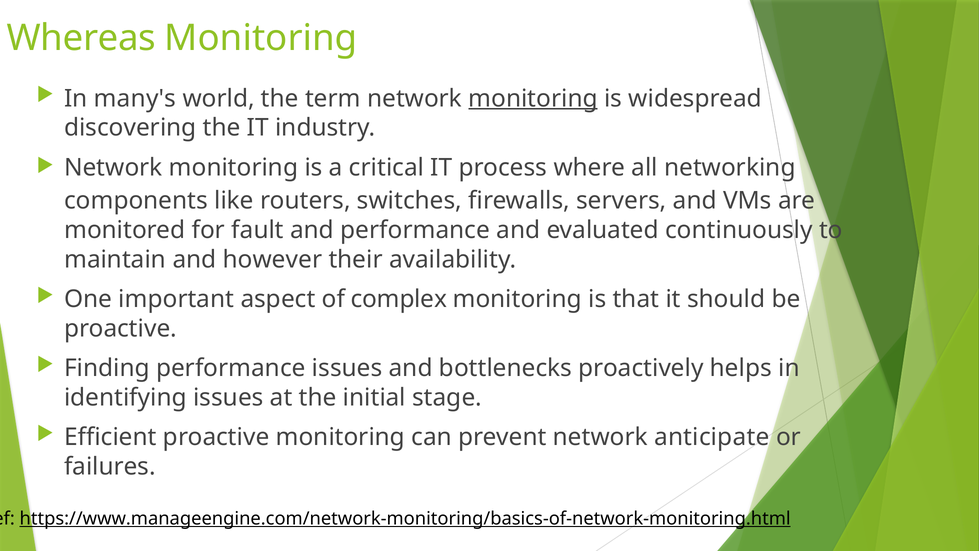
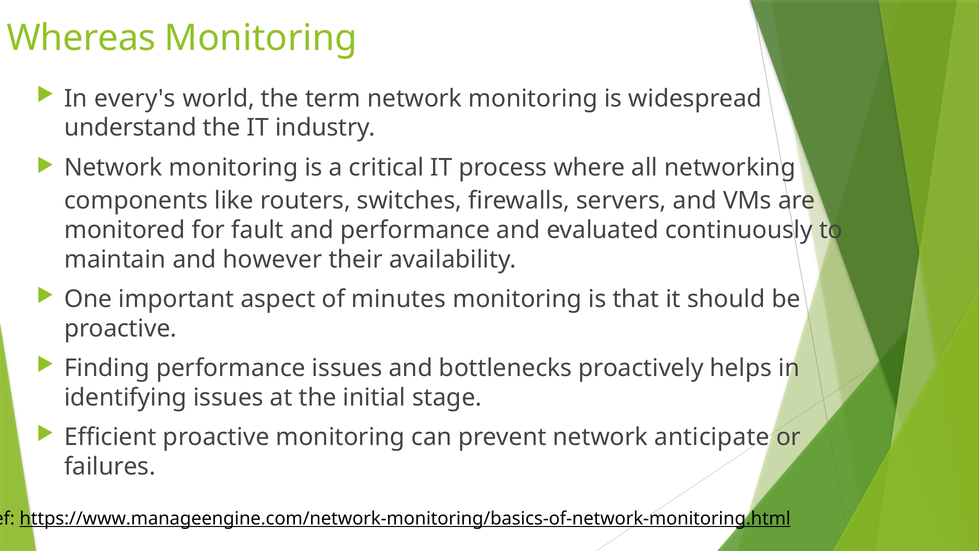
many's: many's -> every's
monitoring at (533, 98) underline: present -> none
discovering: discovering -> understand
complex: complex -> minutes
